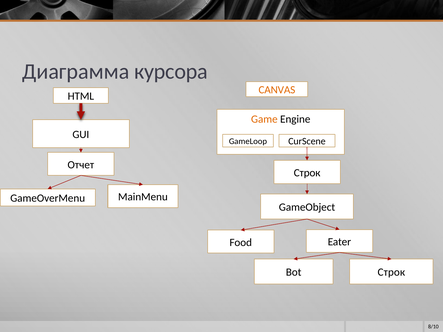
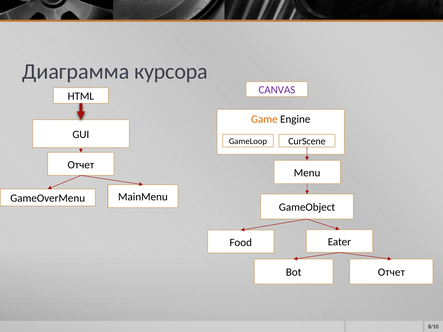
CANVAS colour: orange -> purple
Строк at (307, 173): Строк -> Menu
Строк at (391, 273): Строк -> Отчет
